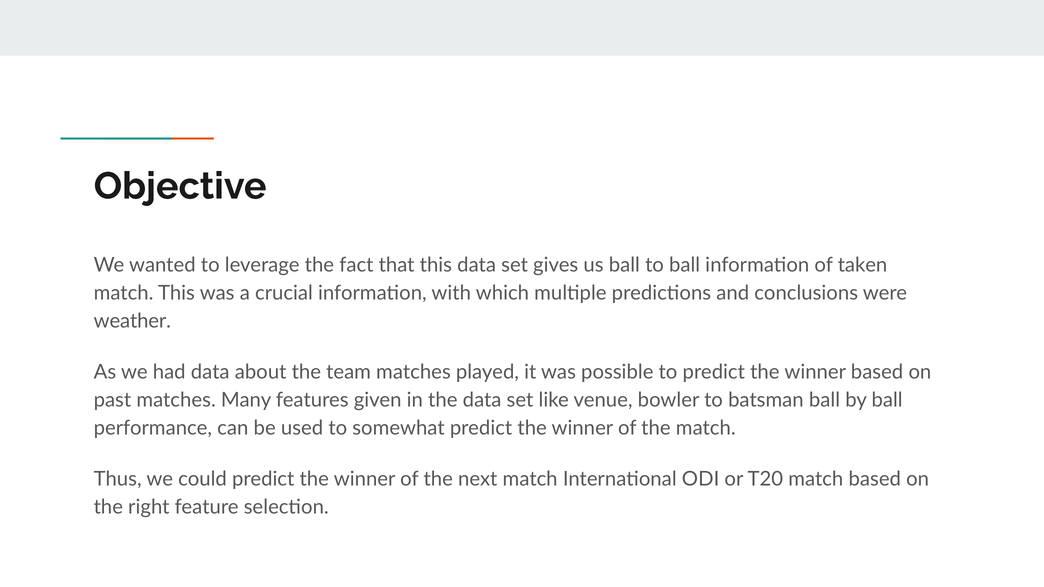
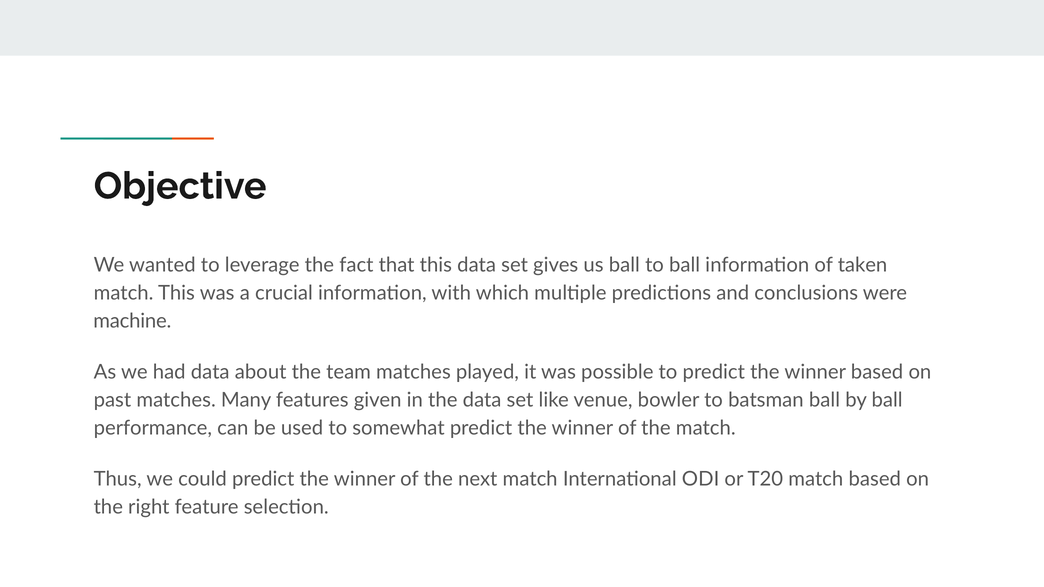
weather: weather -> machine
